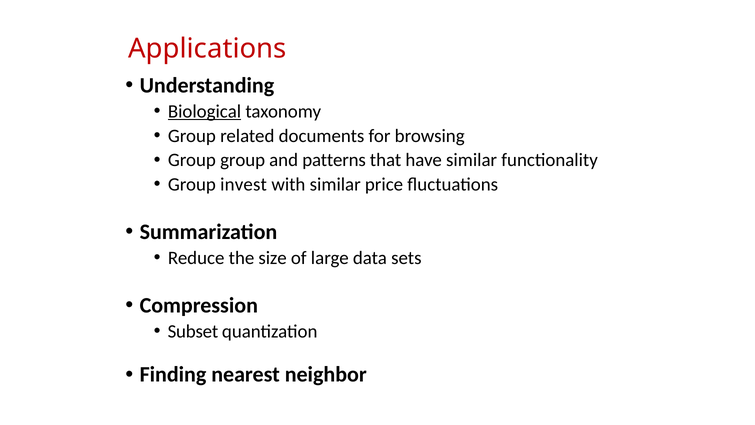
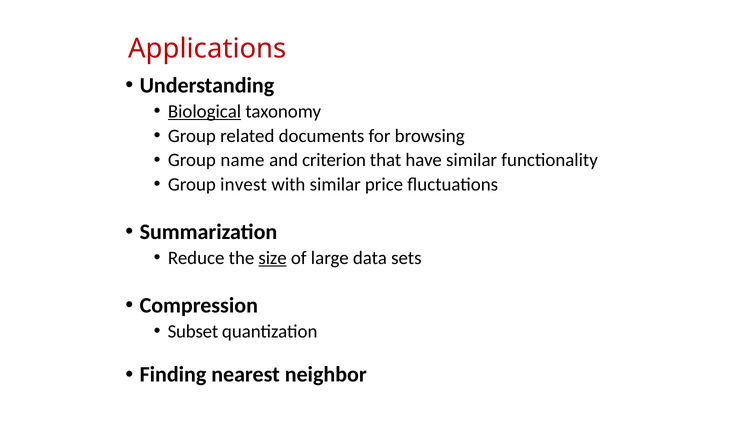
Group group: group -> name
patterns: patterns -> criterion
size underline: none -> present
